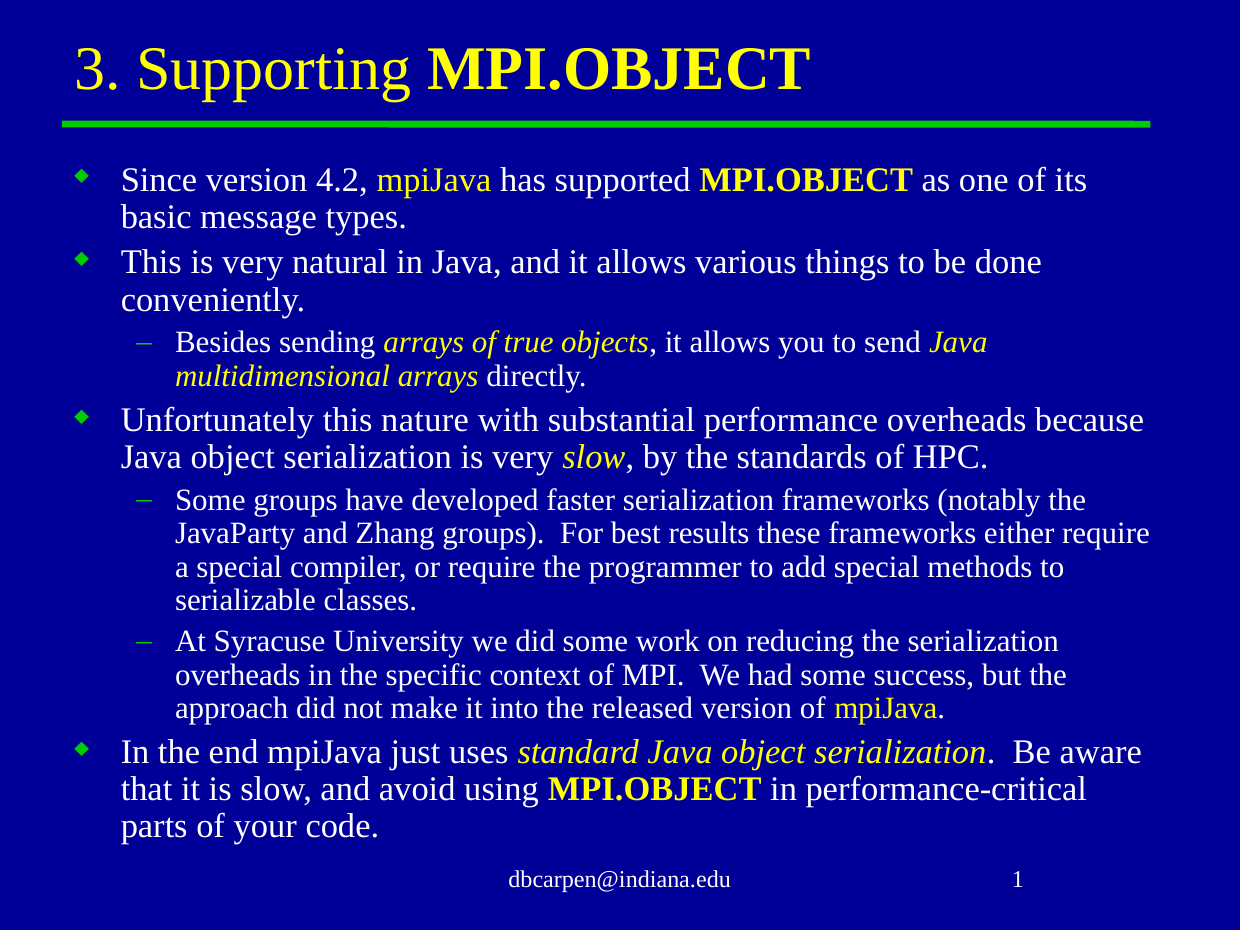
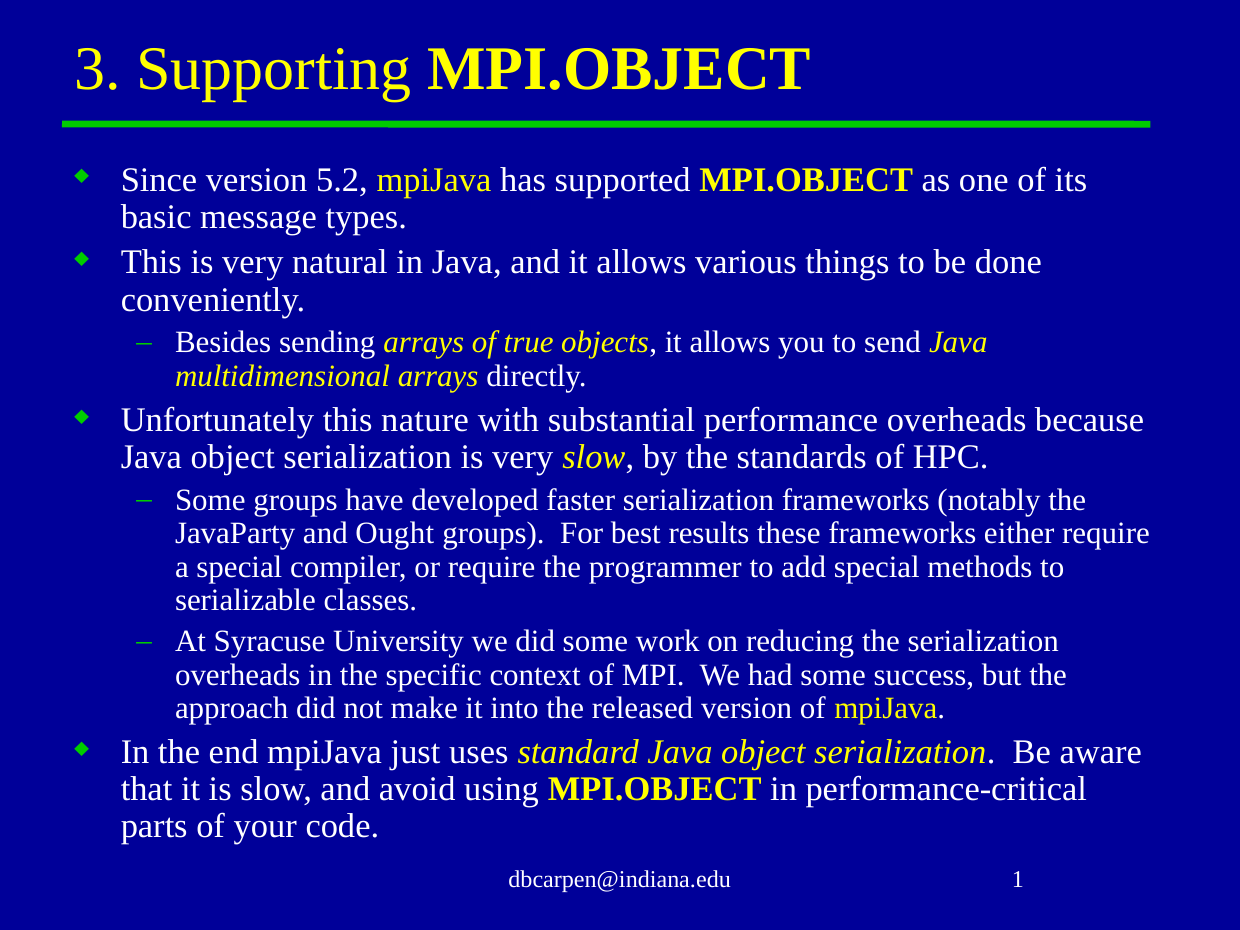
4.2: 4.2 -> 5.2
Zhang: Zhang -> Ought
